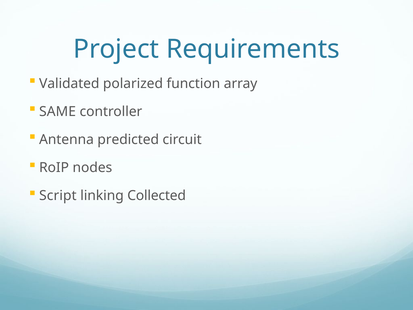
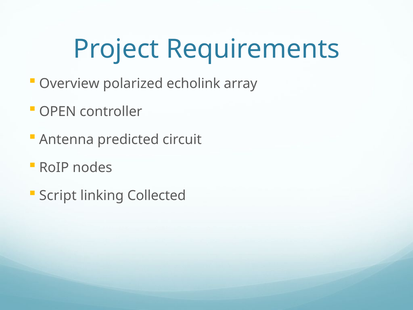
Validated: Validated -> Overview
function: function -> echolink
SAME: SAME -> OPEN
